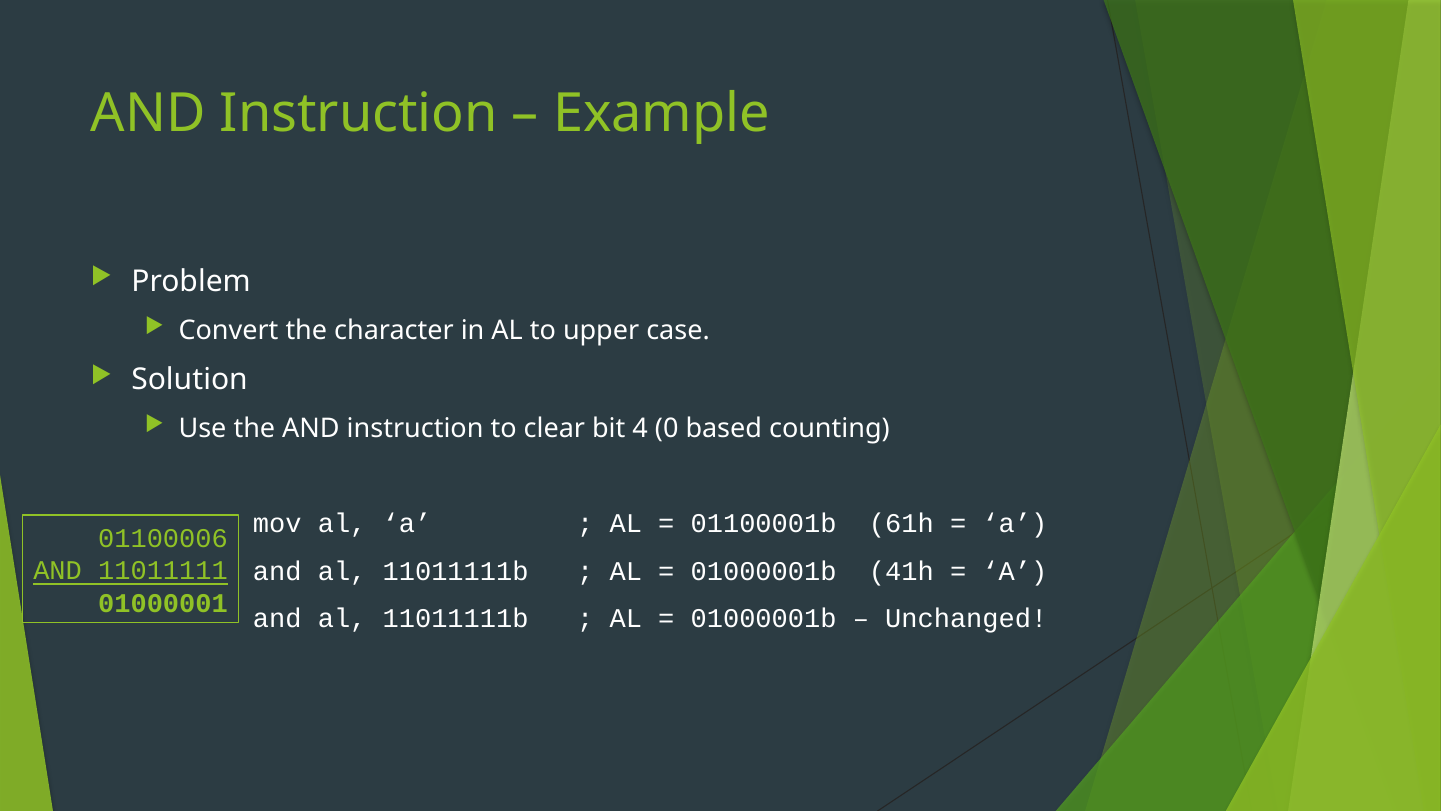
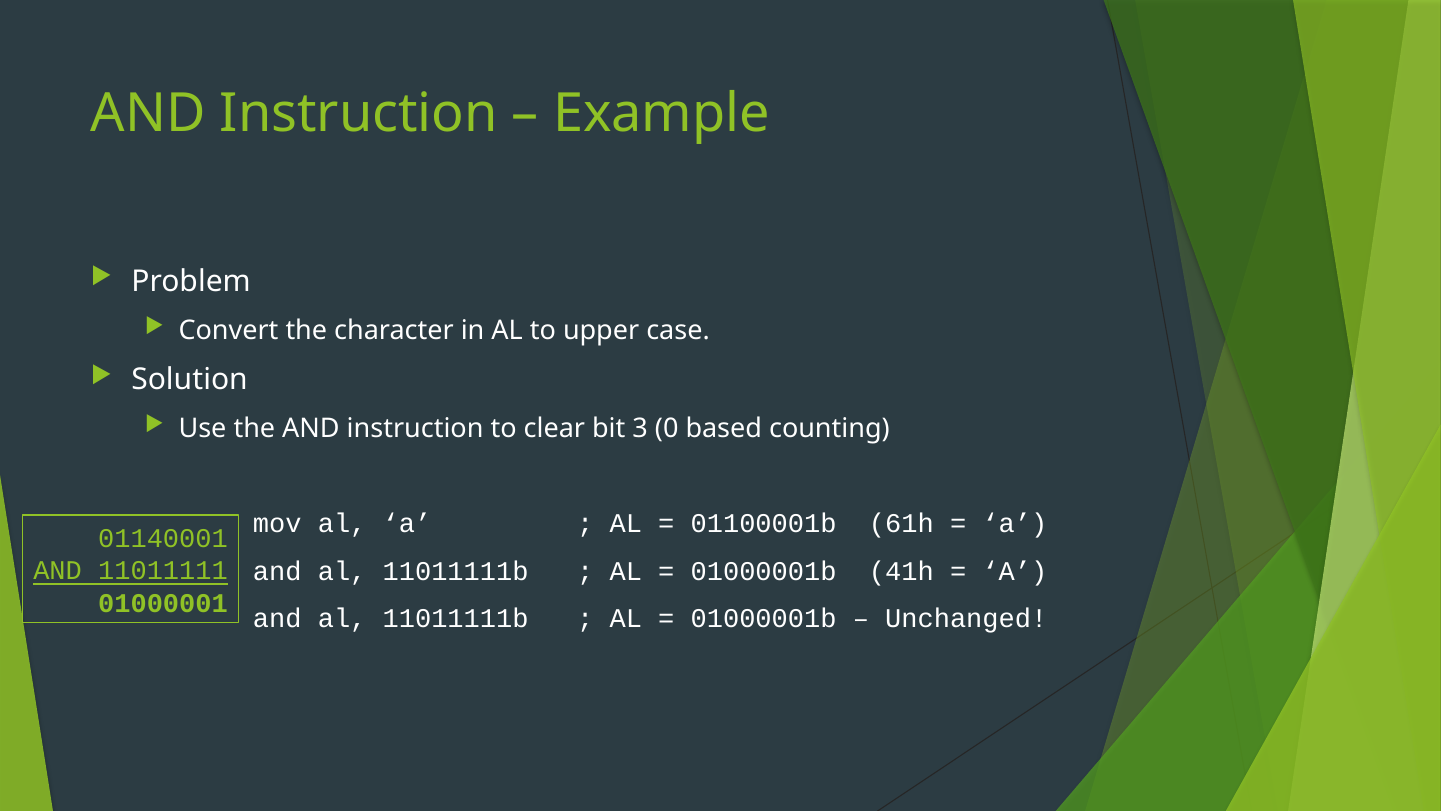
4: 4 -> 3
01100006: 01100006 -> 01140001
